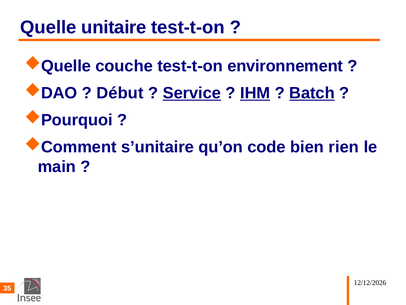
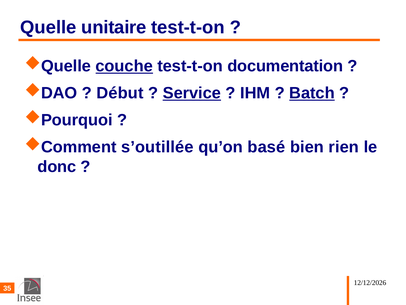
couche underline: none -> present
environnement: environnement -> documentation
IHM underline: present -> none
s’unitaire: s’unitaire -> s’outillée
code: code -> basé
main: main -> donc
